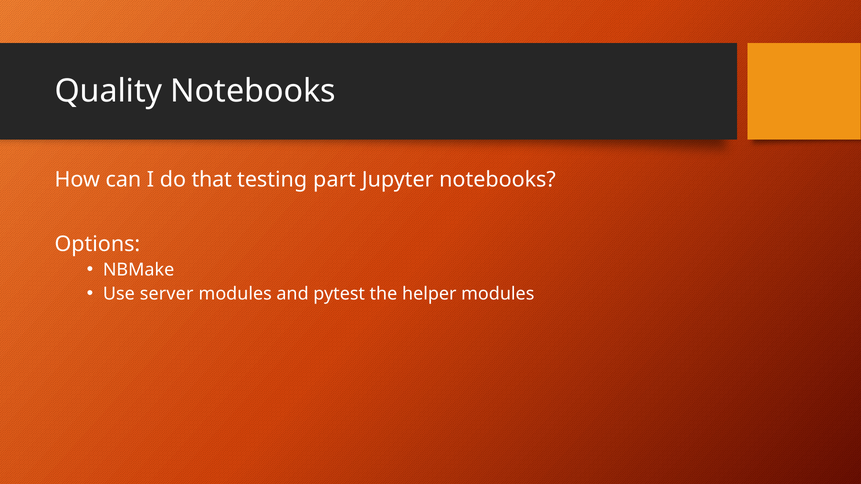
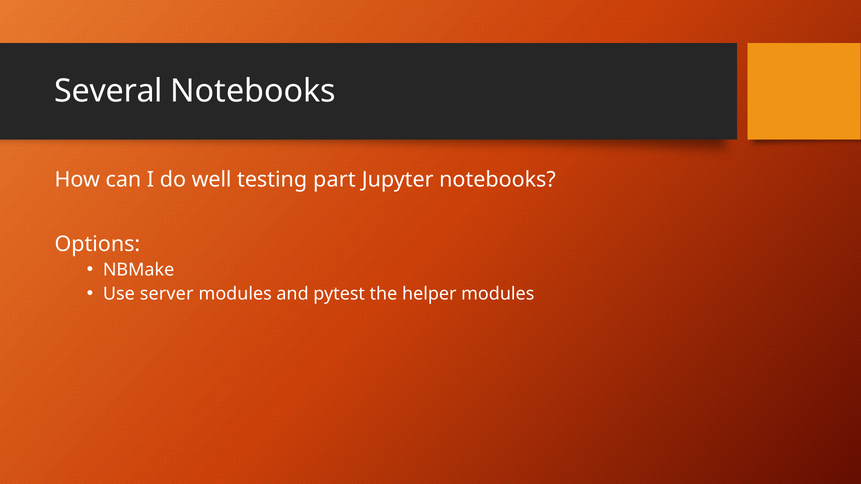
Quality: Quality -> Several
that: that -> well
